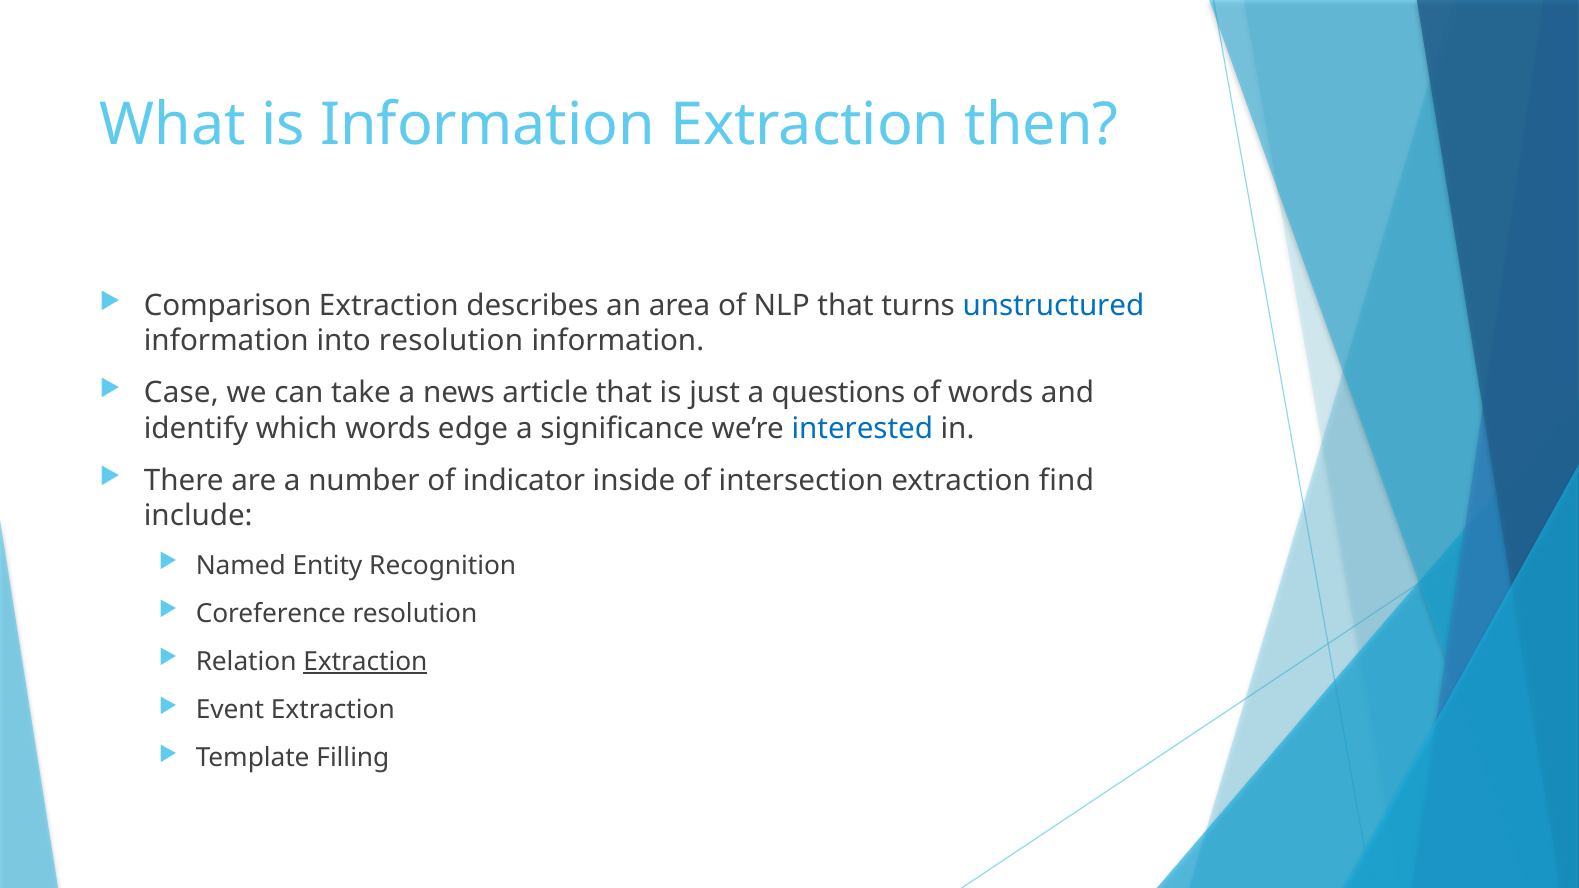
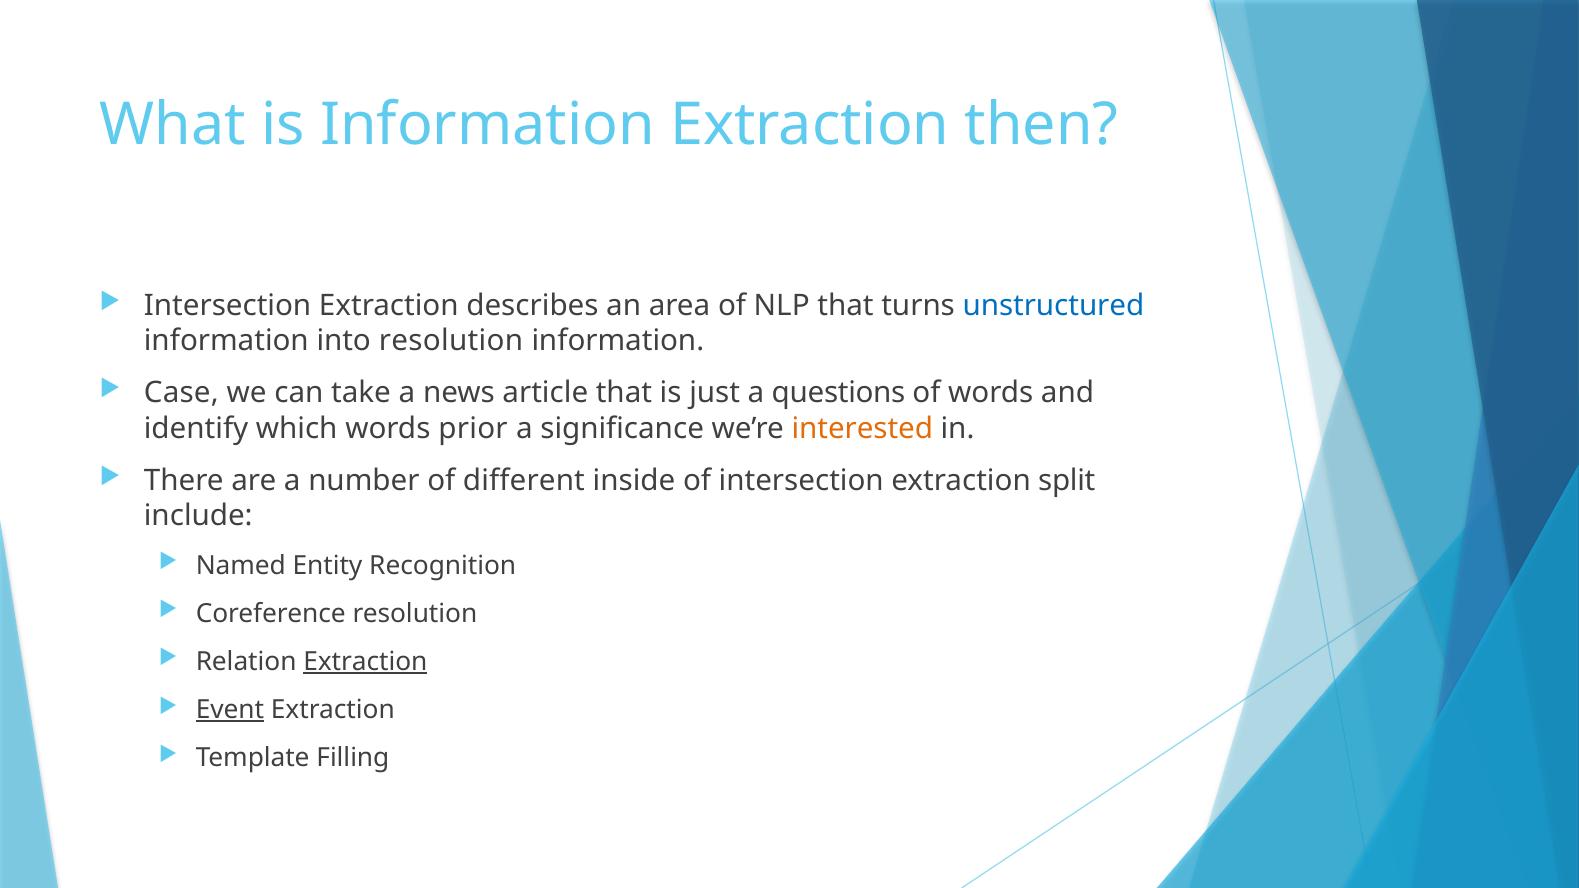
Comparison at (228, 306): Comparison -> Intersection
edge: edge -> prior
interested colour: blue -> orange
indicator: indicator -> different
find: find -> split
Event underline: none -> present
